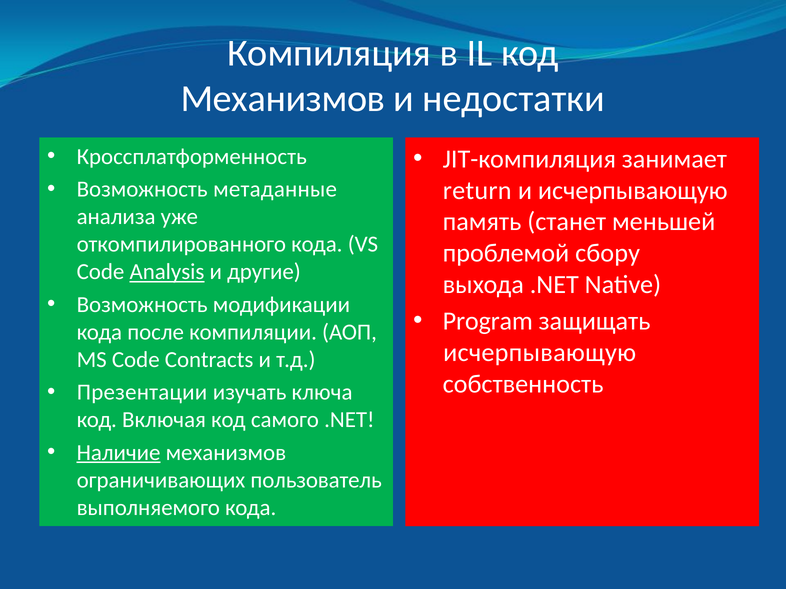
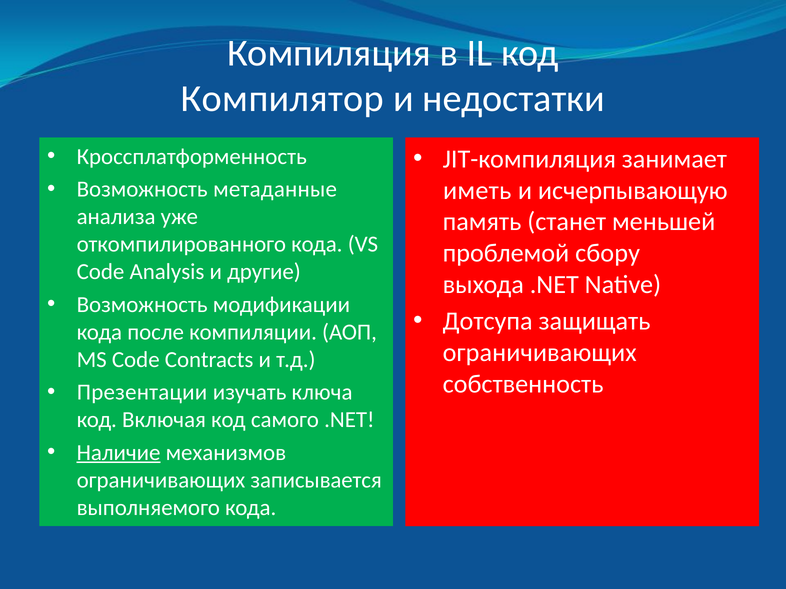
Механизмов at (283, 99): Механизмов -> Компилятор
return: return -> иметь
Analysis underline: present -> none
Program: Program -> Дотсупа
исчерпывающую at (540, 353): исчерпывающую -> ограничивающих
пользователь: пользователь -> записывается
